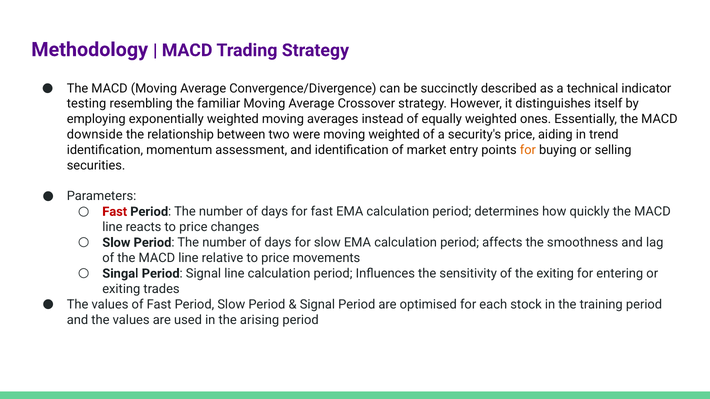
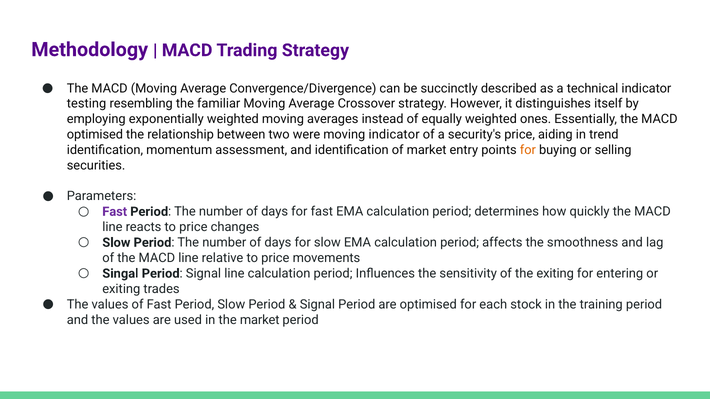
downside at (95, 135): downside -> optimised
moving weighted: weighted -> indicator
Fast at (115, 212) colour: red -> purple
the arising: arising -> market
